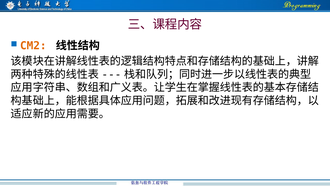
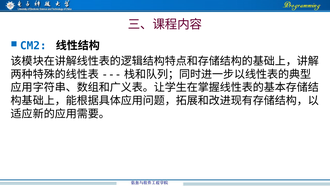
CM2 colour: orange -> blue
